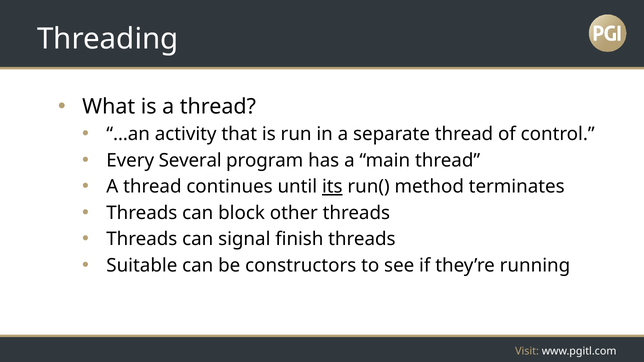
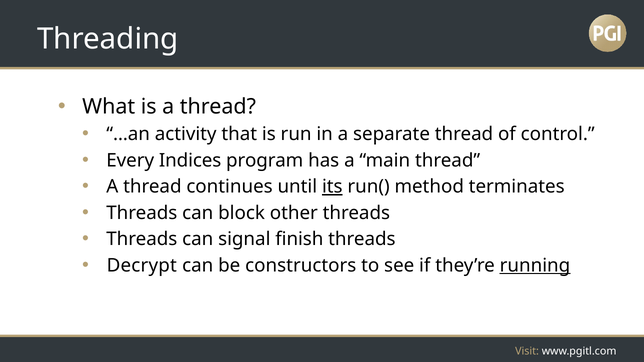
Several: Several -> Indices
Suitable: Suitable -> Decrypt
running underline: none -> present
